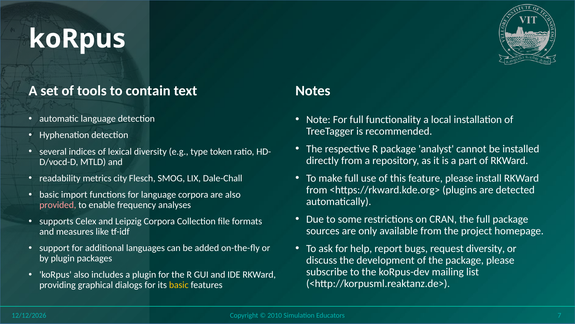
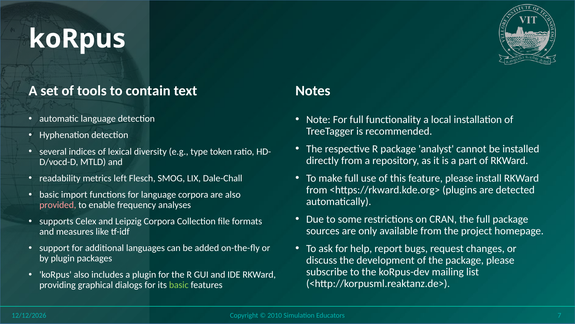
city: city -> left
request diversity: diversity -> changes
basic at (179, 285) colour: yellow -> light green
